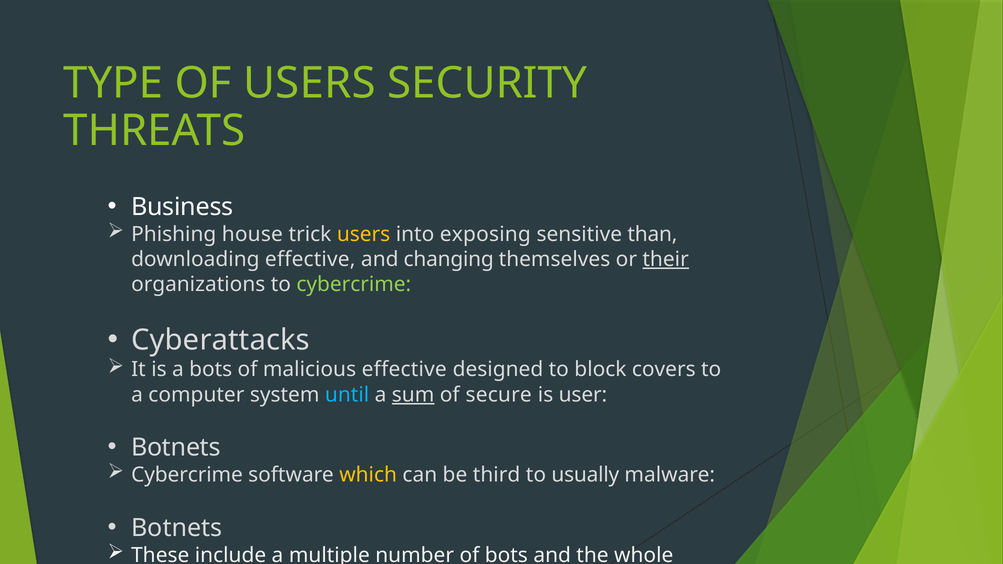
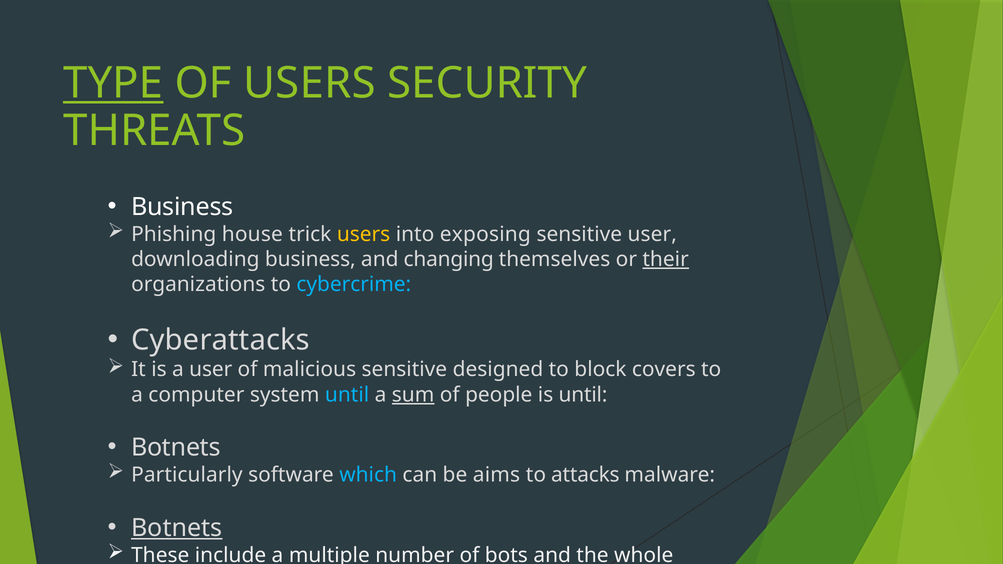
TYPE underline: none -> present
sensitive than: than -> user
downloading effective: effective -> business
cybercrime at (354, 284) colour: light green -> light blue
a bots: bots -> user
malicious effective: effective -> sensitive
secure: secure -> people
is user: user -> until
Cybercrime at (187, 475): Cybercrime -> Particularly
which colour: yellow -> light blue
third: third -> aims
usually: usually -> attacks
Botnets at (177, 528) underline: none -> present
